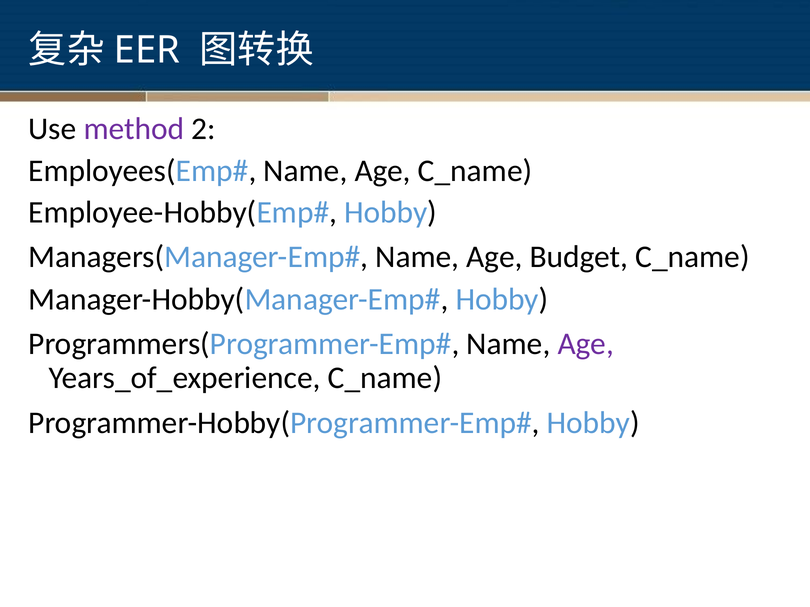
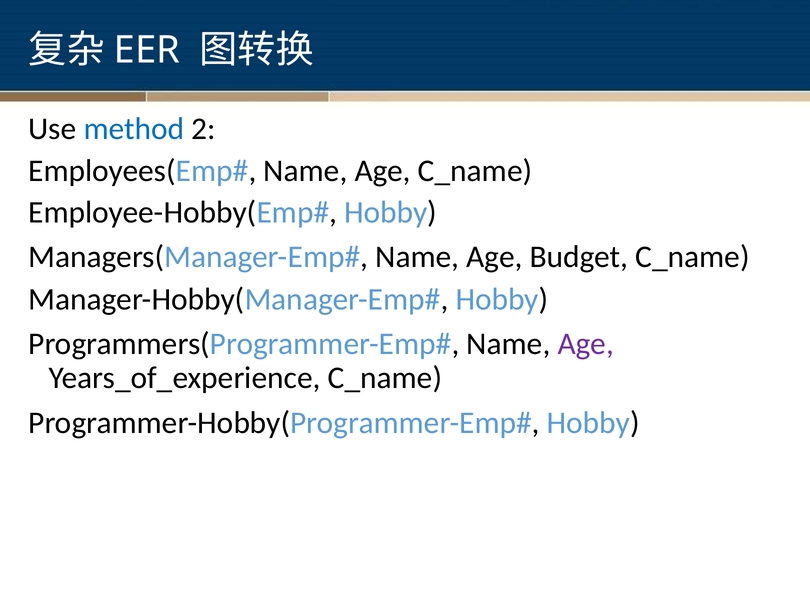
method colour: purple -> blue
